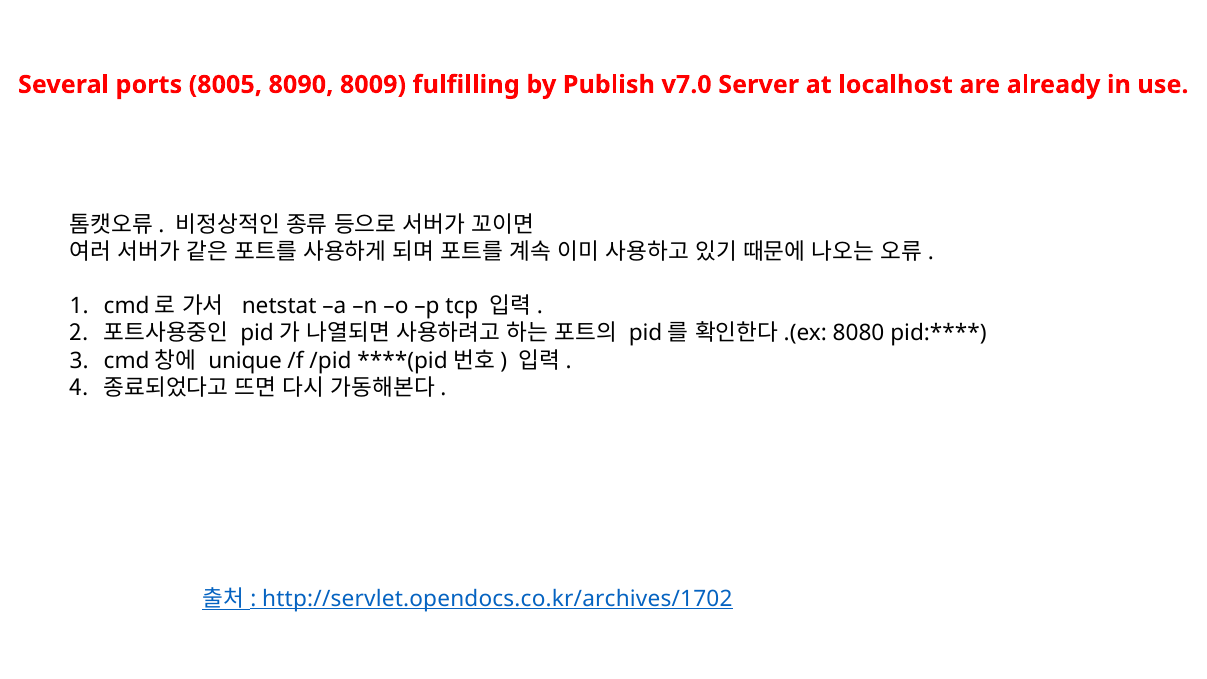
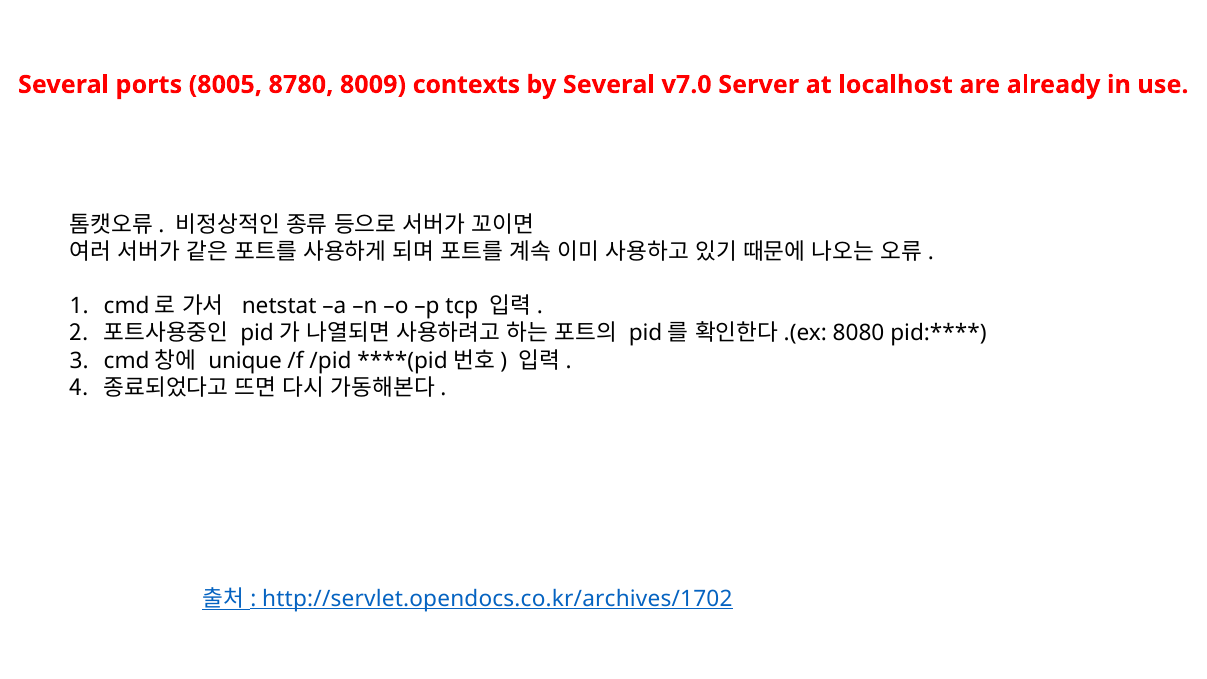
8090: 8090 -> 8780
fulfilling: fulfilling -> contexts
by Publish: Publish -> Several
